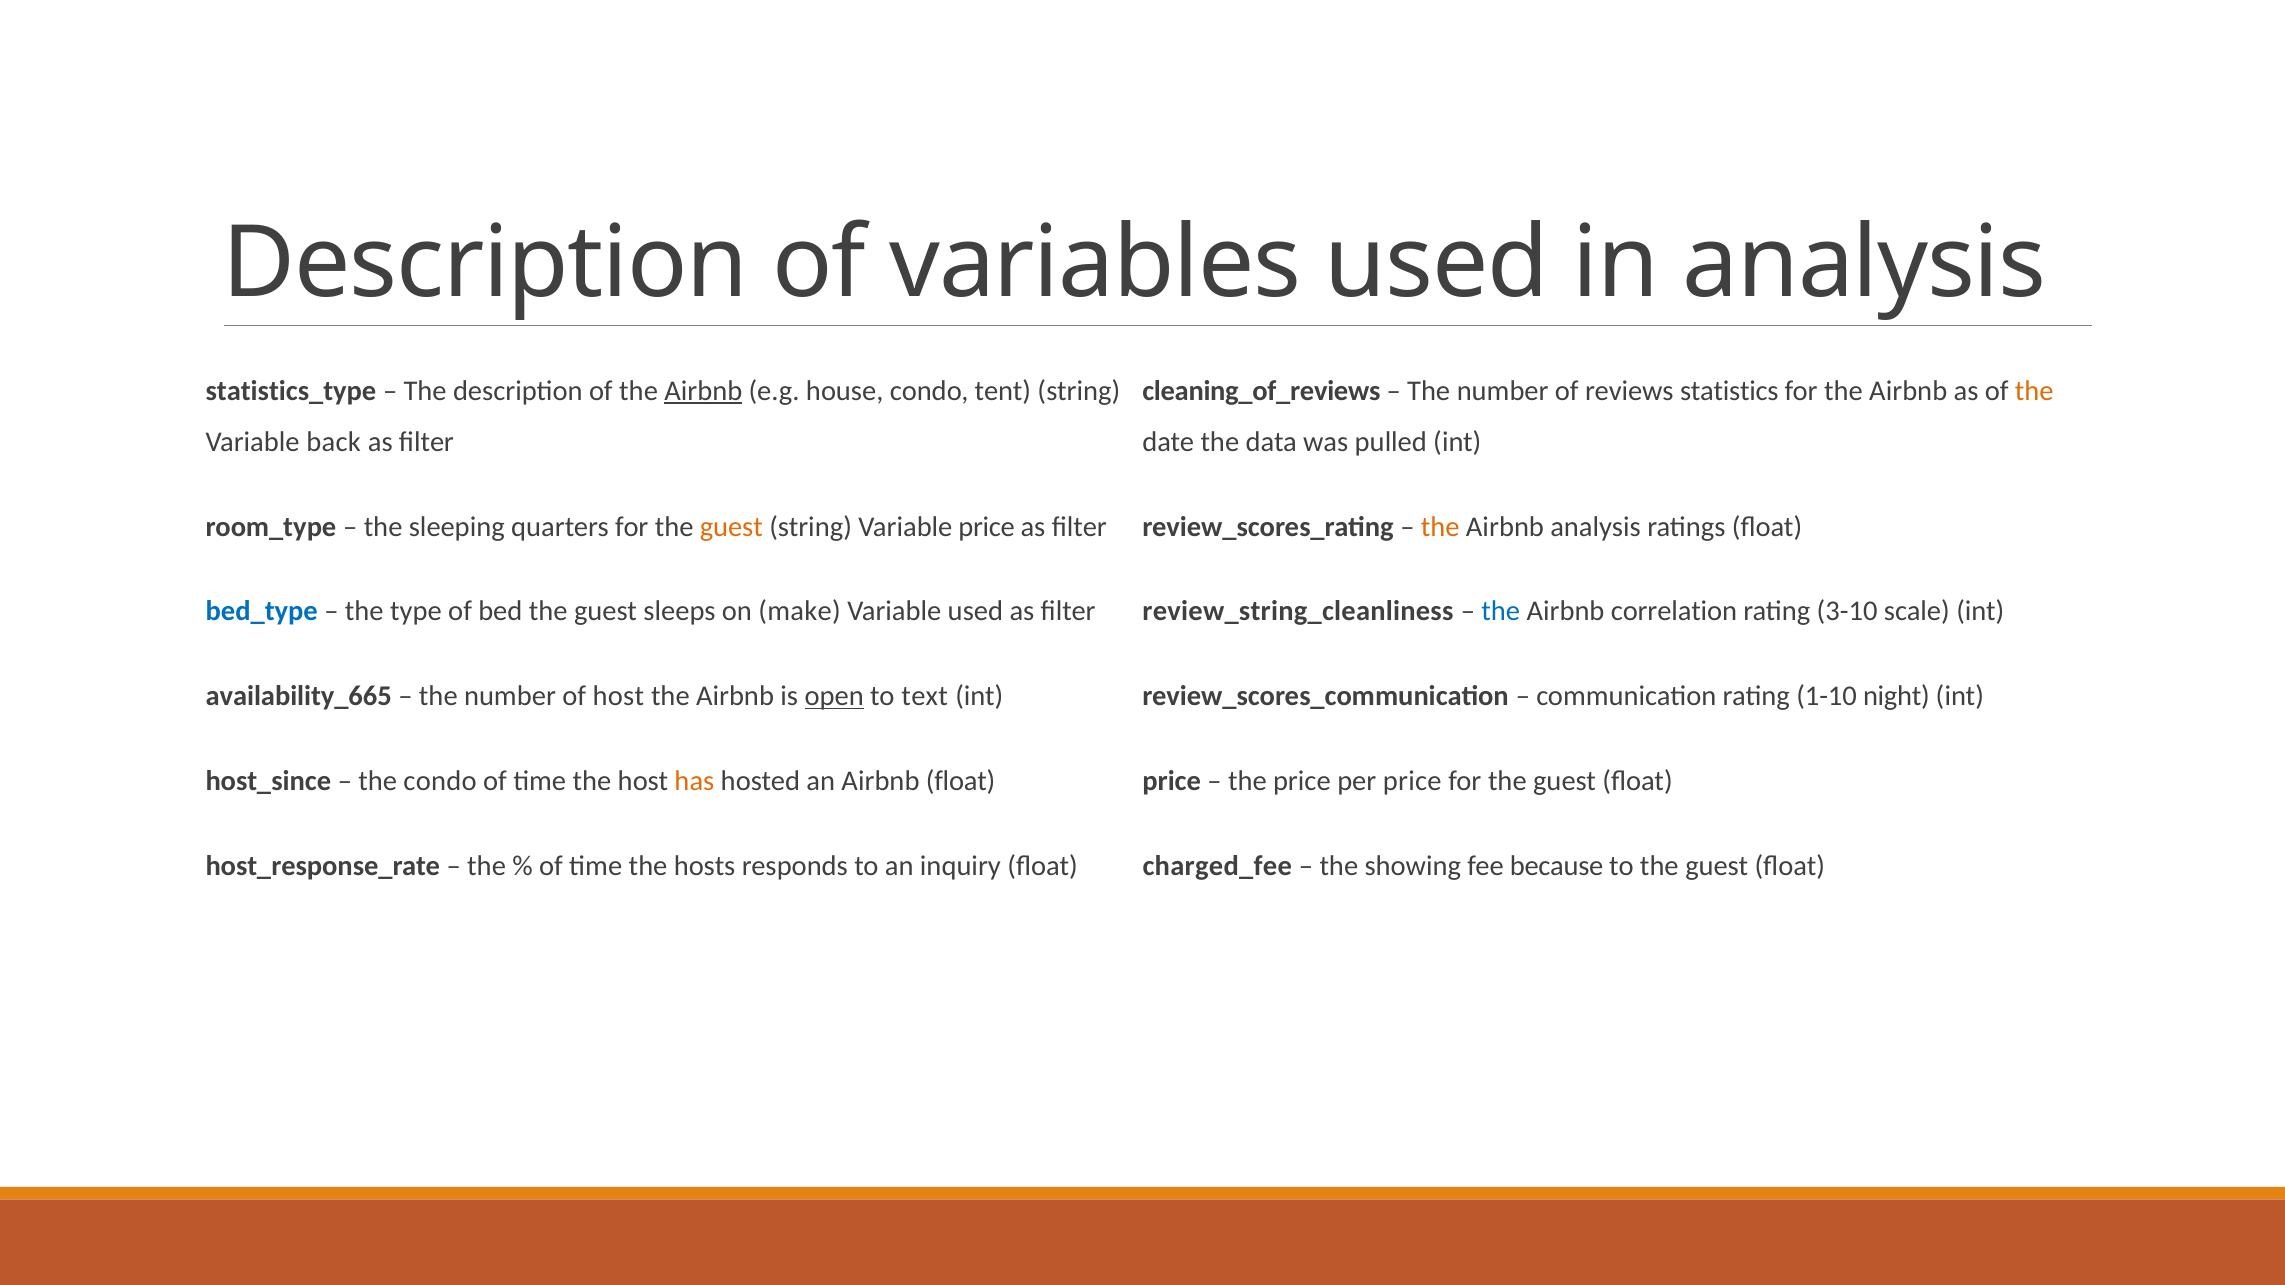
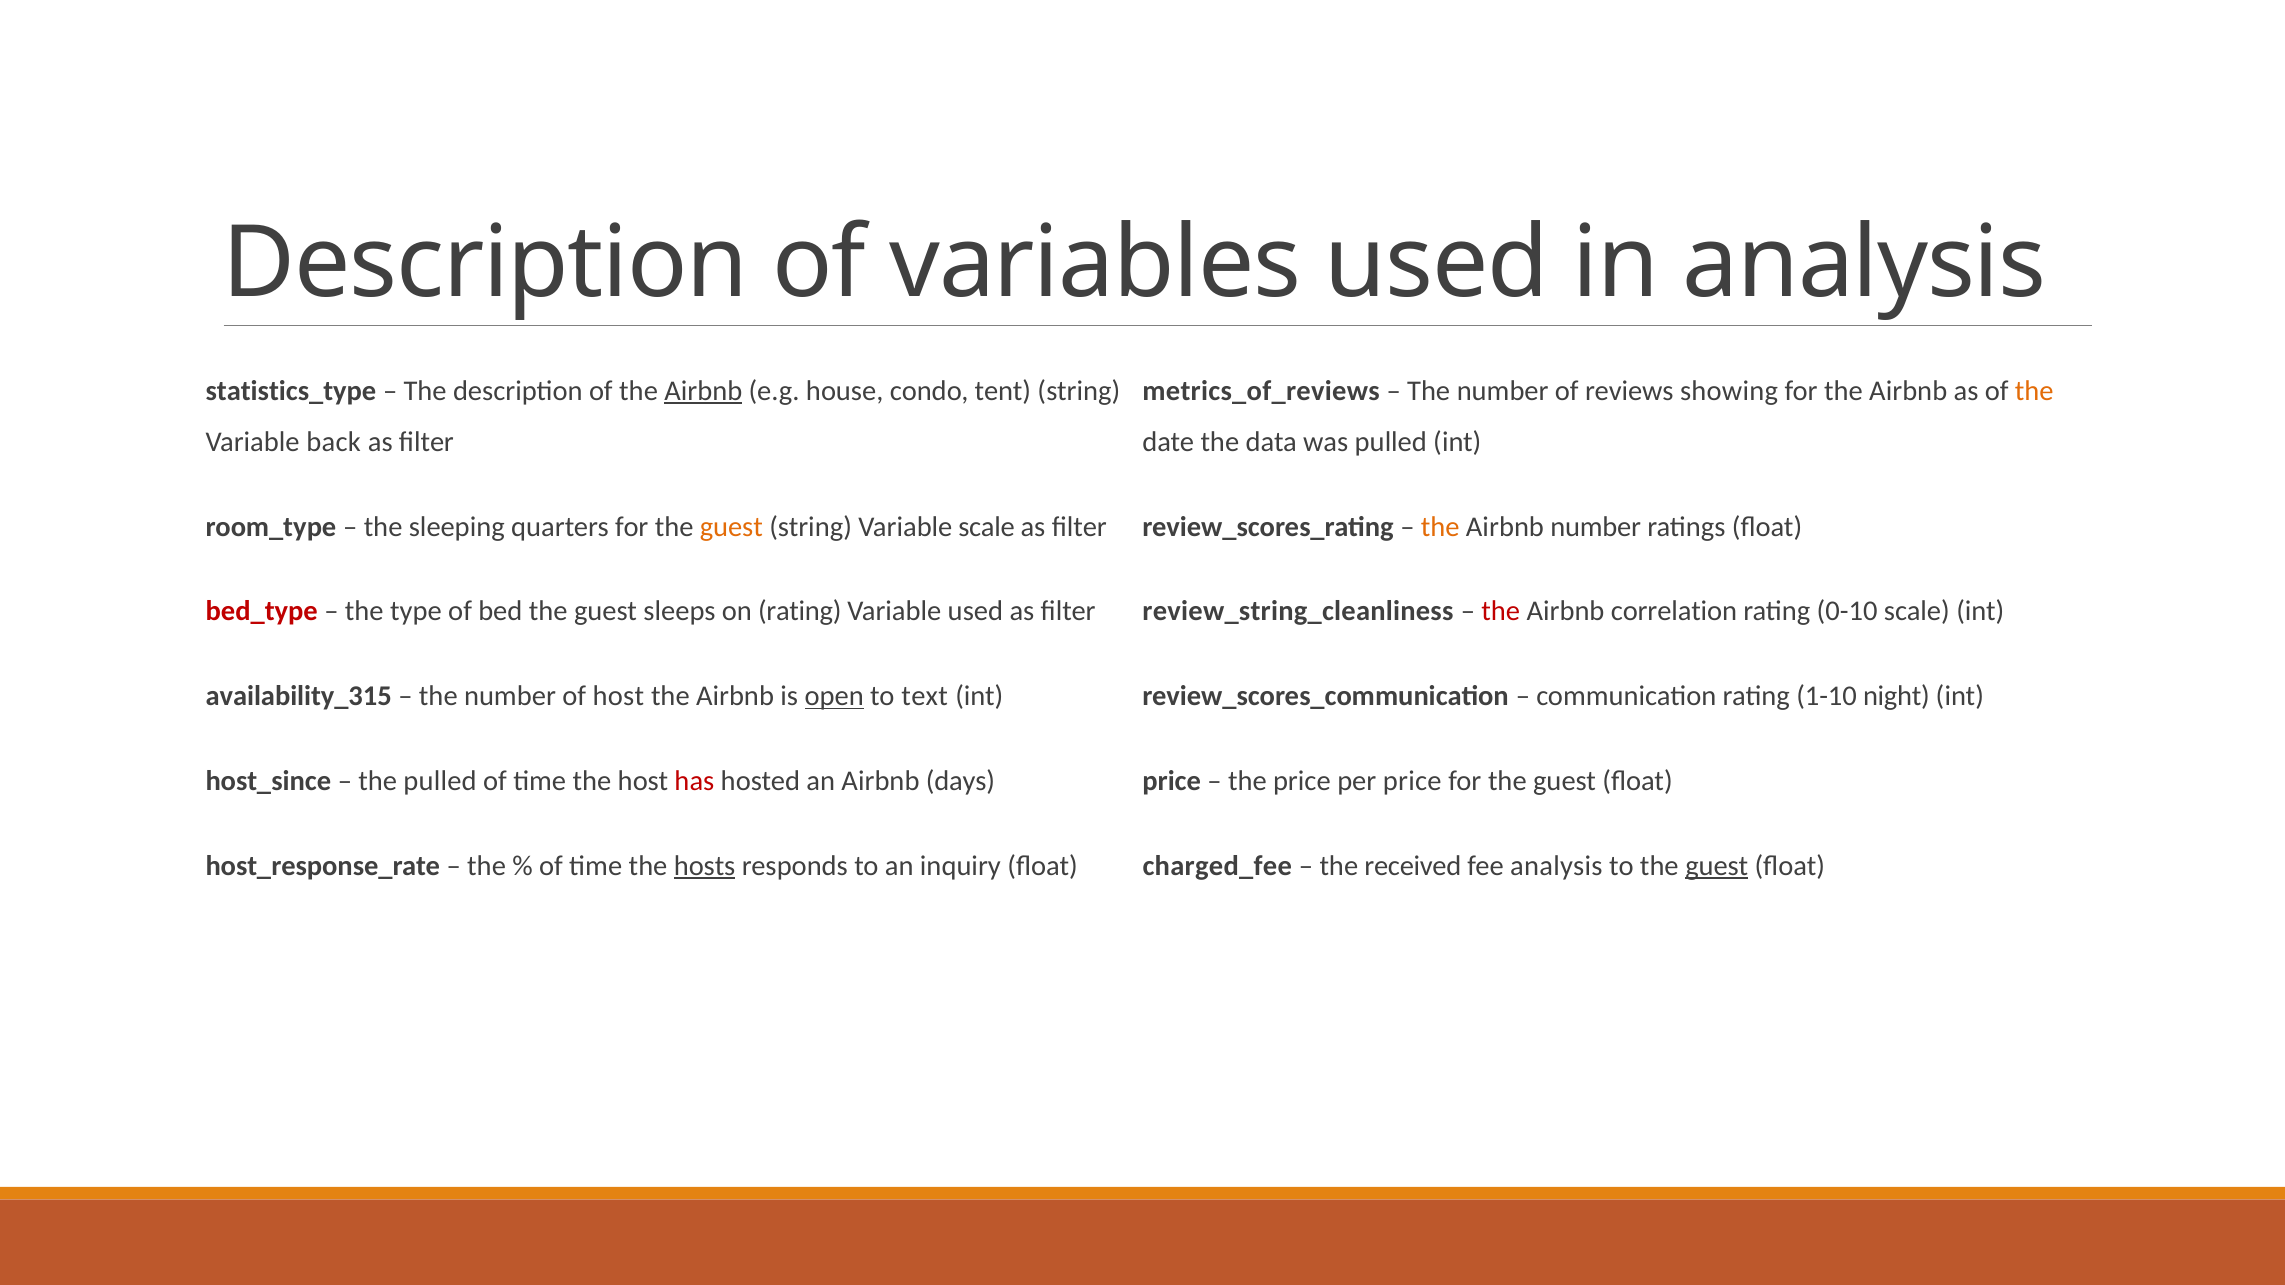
cleaning_of_reviews: cleaning_of_reviews -> metrics_of_reviews
statistics: statistics -> showing
Variable price: price -> scale
Airbnb analysis: analysis -> number
bed_type colour: blue -> red
on make: make -> rating
the at (1501, 612) colour: blue -> red
3-10: 3-10 -> 0-10
availability_665: availability_665 -> availability_315
the condo: condo -> pulled
has colour: orange -> red
Airbnb float: float -> days
hosts underline: none -> present
showing: showing -> received
fee because: because -> analysis
guest at (1717, 866) underline: none -> present
